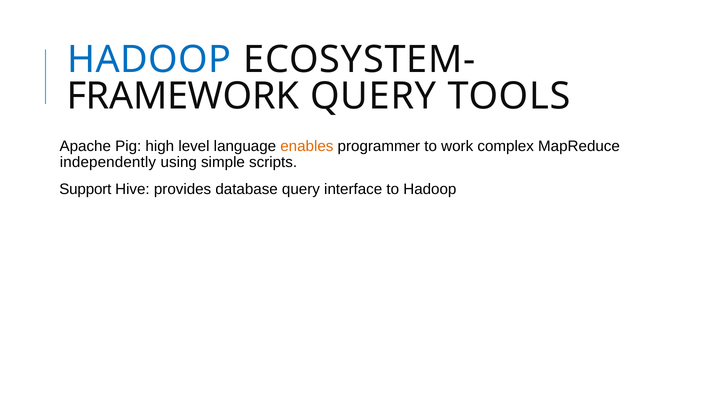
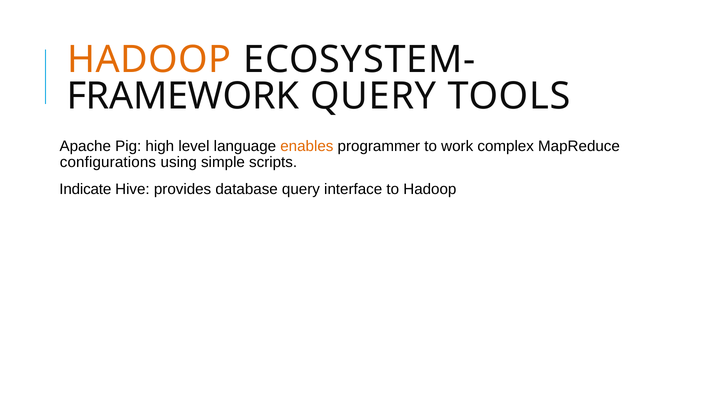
HADOOP at (149, 60) colour: blue -> orange
independently: independently -> configurations
Support: Support -> Indicate
